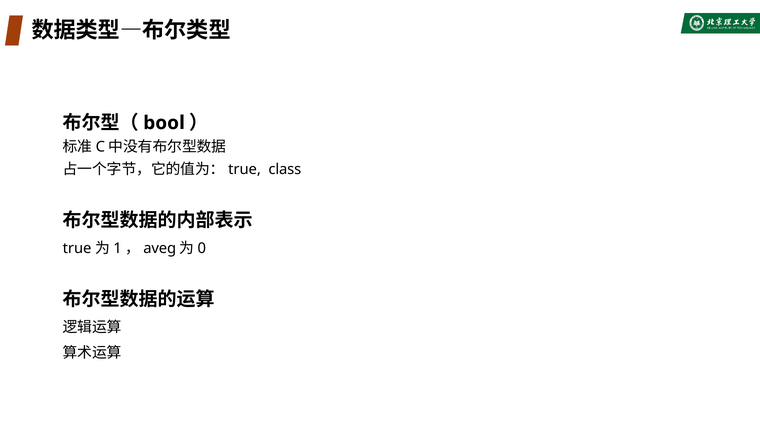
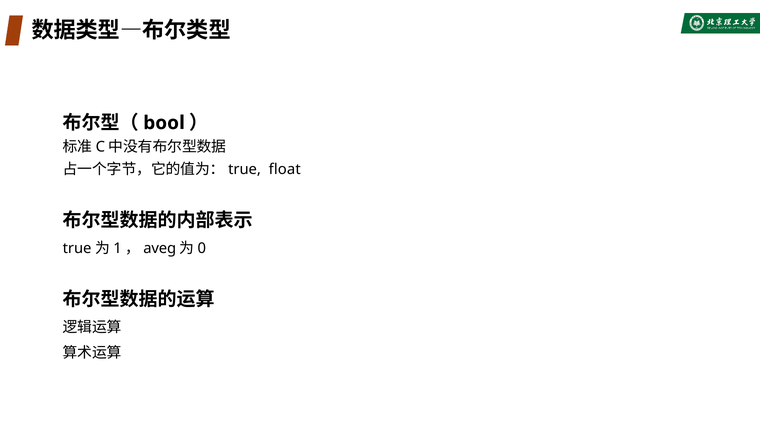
class: class -> float
